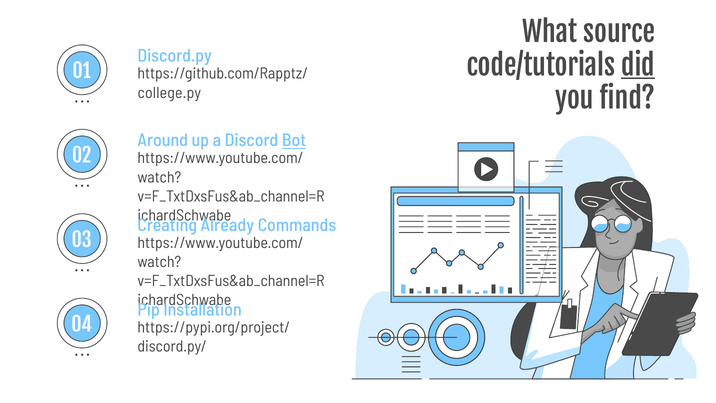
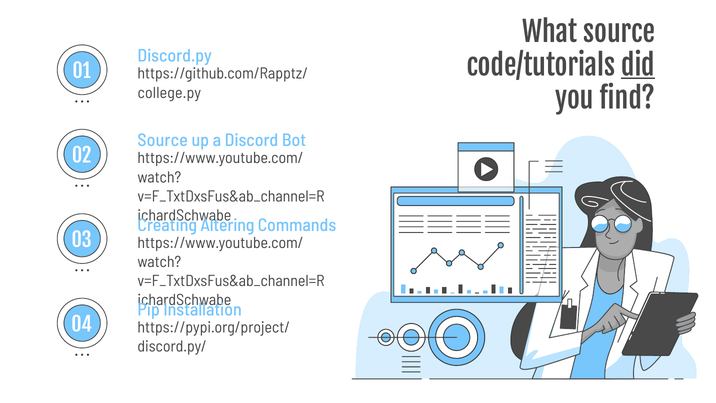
Around at (163, 141): Around -> Source
Bot underline: present -> none
Already: Already -> Altering
